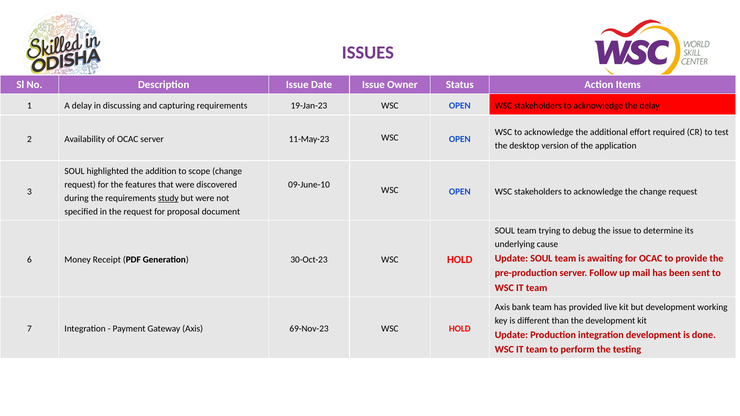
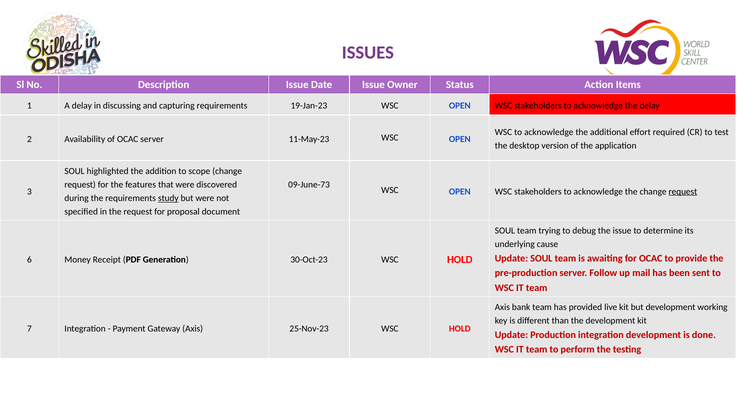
09-June-10: 09-June-10 -> 09-June-73
request at (683, 192) underline: none -> present
69-Nov-23: 69-Nov-23 -> 25-Nov-23
